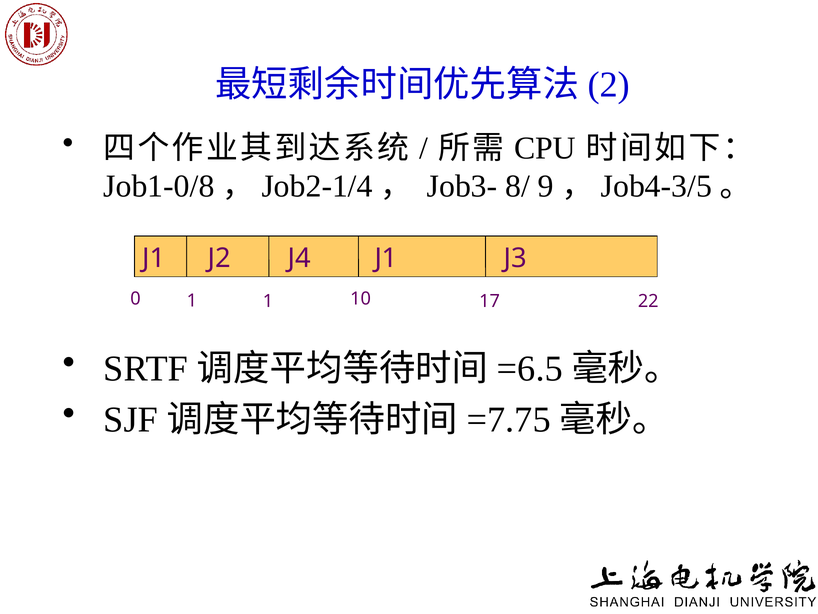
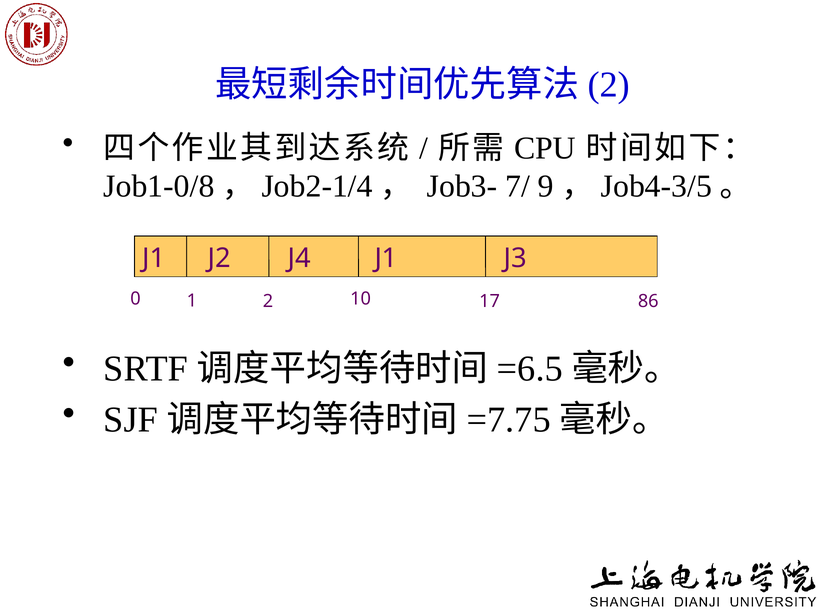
8/: 8/ -> 7/
1 1: 1 -> 2
22: 22 -> 86
